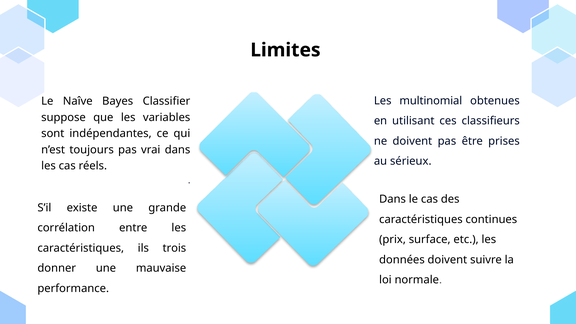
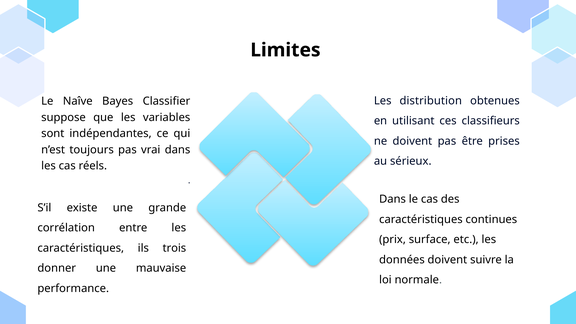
multinomial: multinomial -> distribution
